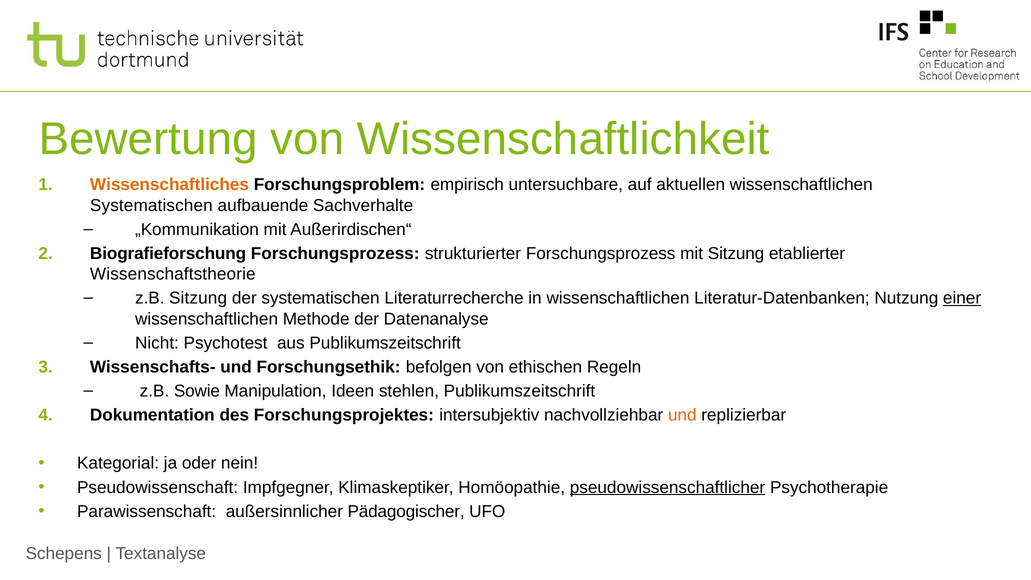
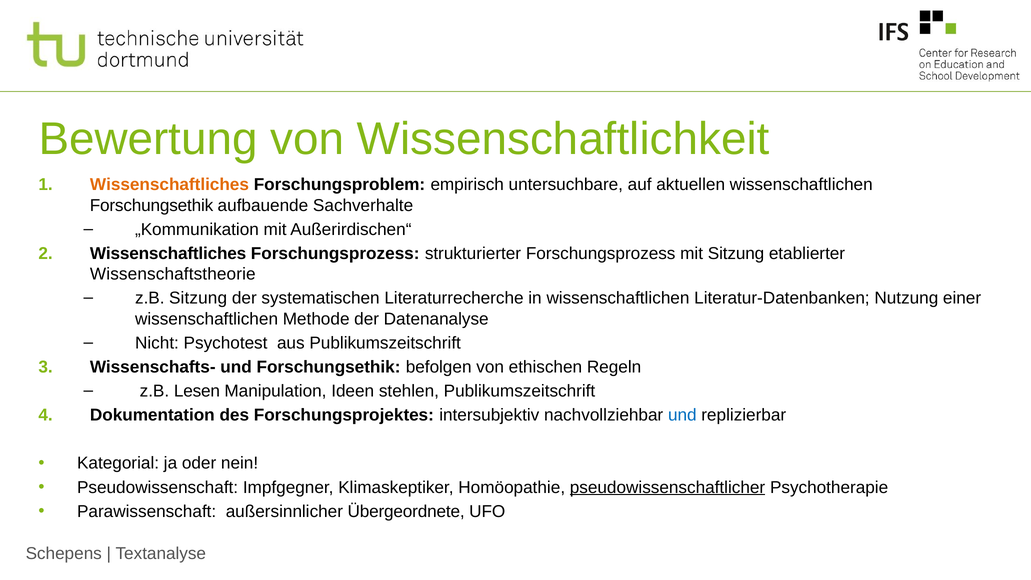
Systematischen at (151, 205): Systematischen -> Forschungsethik
Biografieforschung at (168, 254): Biografieforschung -> Wissenschaftliches
einer underline: present -> none
Sowie: Sowie -> Lesen
und at (682, 415) colour: orange -> blue
Pädagogischer: Pädagogischer -> Übergeordnete
